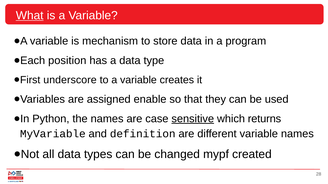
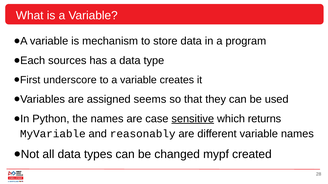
What underline: present -> none
position: position -> sources
enable: enable -> seems
definition: definition -> reasonably
